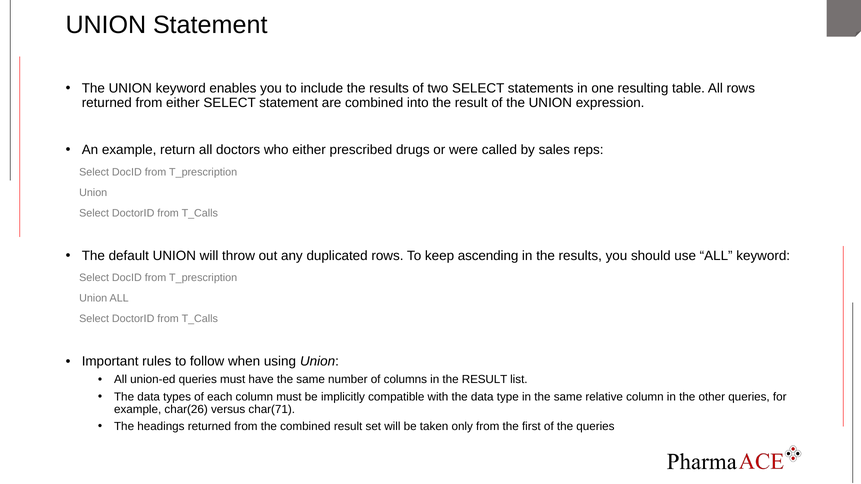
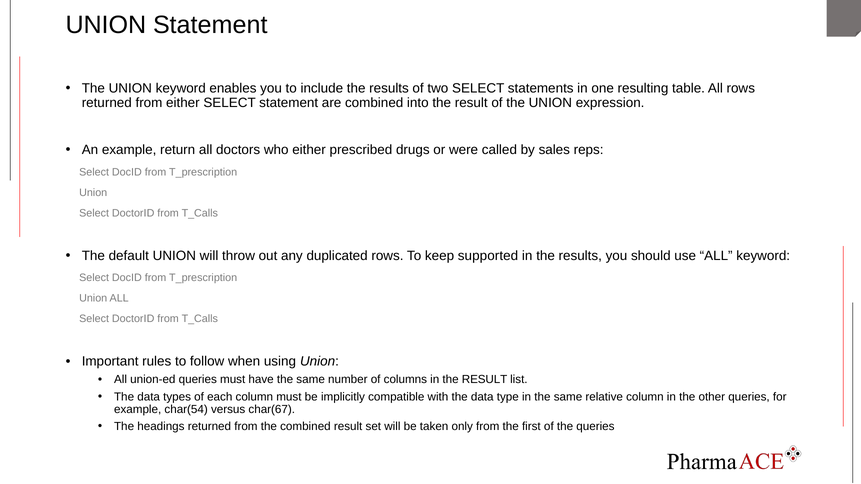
ascending: ascending -> supported
char(26: char(26 -> char(54
char(71: char(71 -> char(67
